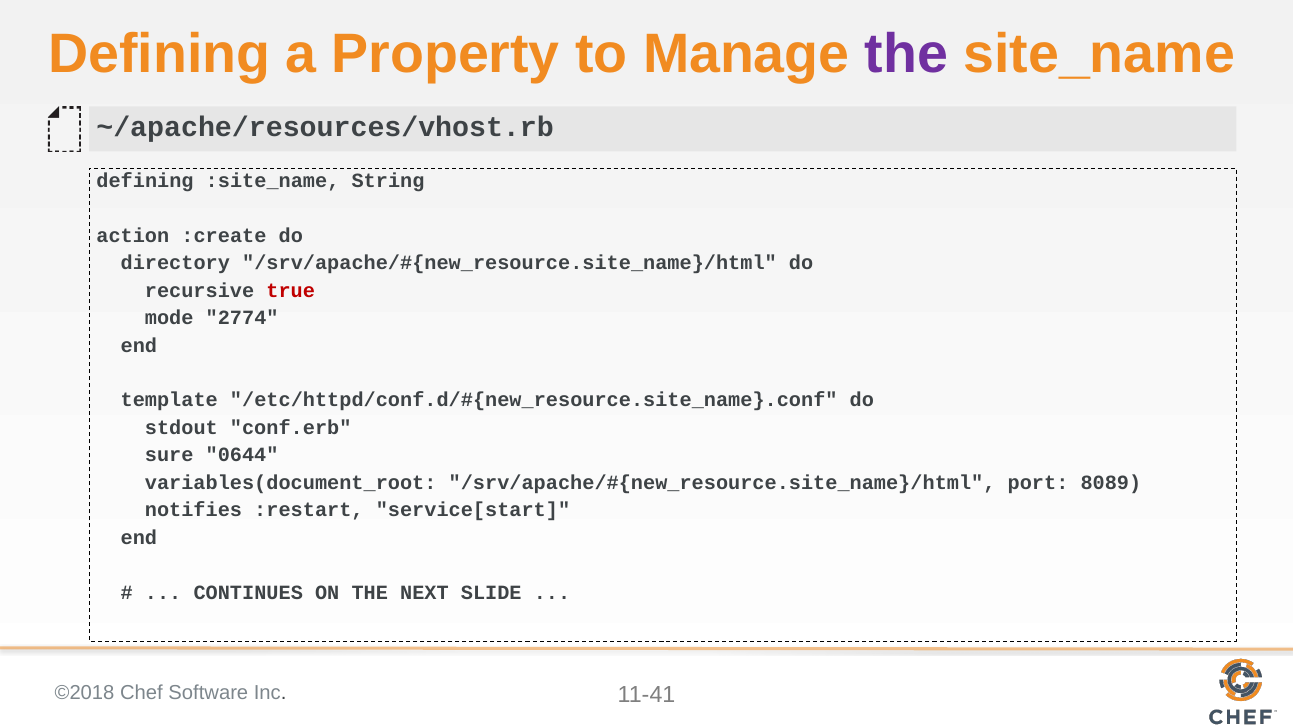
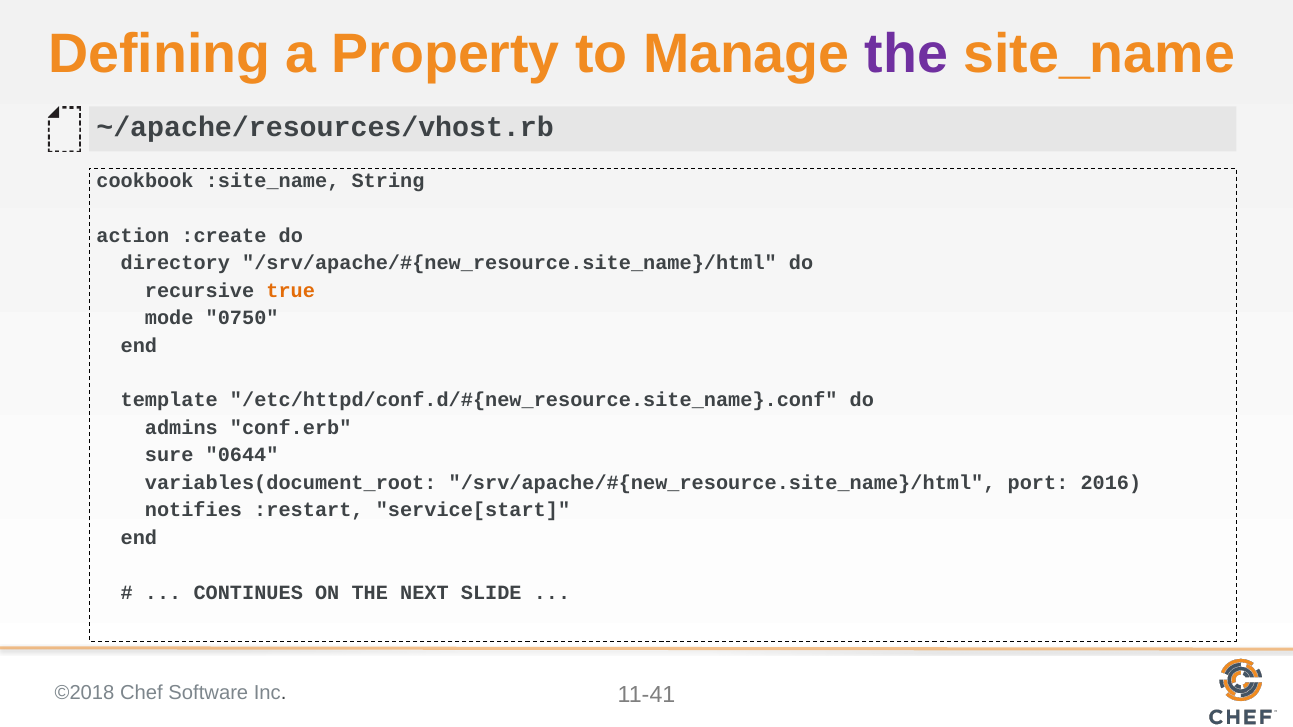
defining at (145, 181): defining -> cookbook
true colour: red -> orange
2774: 2774 -> 0750
stdout: stdout -> admins
8089: 8089 -> 2016
